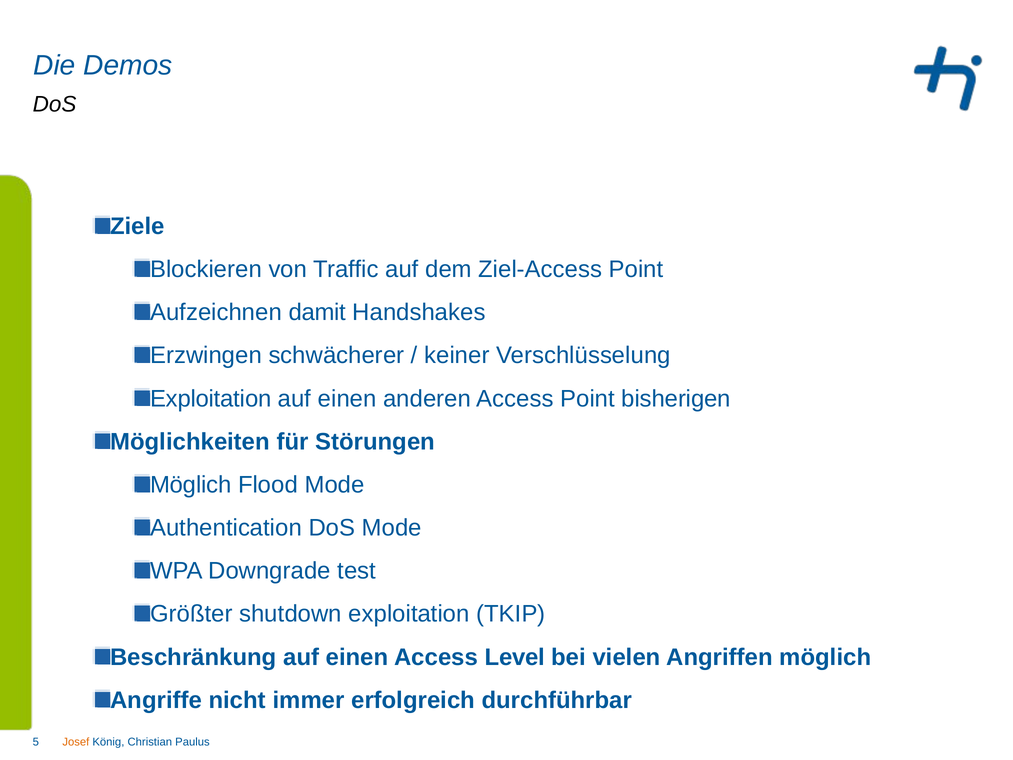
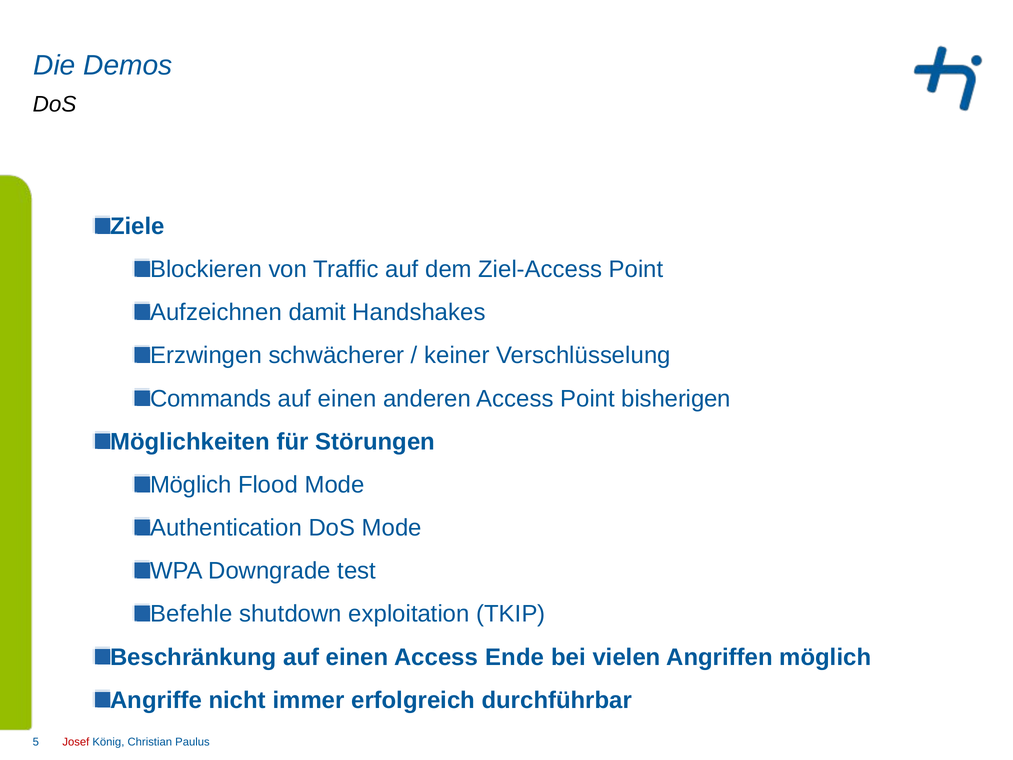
Exploitation at (211, 398): Exploitation -> Commands
Größter: Größter -> Befehle
Level: Level -> Ende
Josef colour: orange -> red
